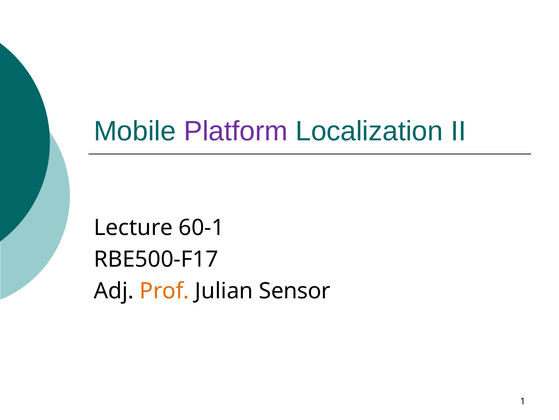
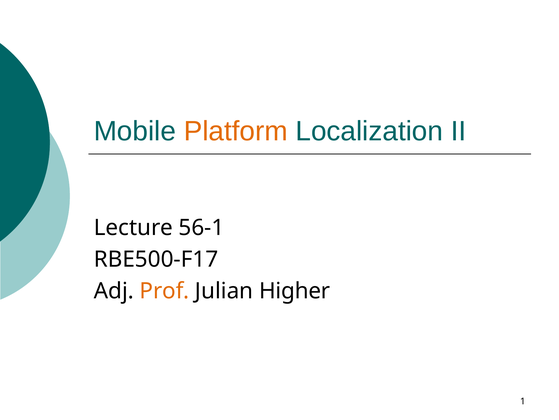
Platform colour: purple -> orange
60-1: 60-1 -> 56-1
Sensor: Sensor -> Higher
